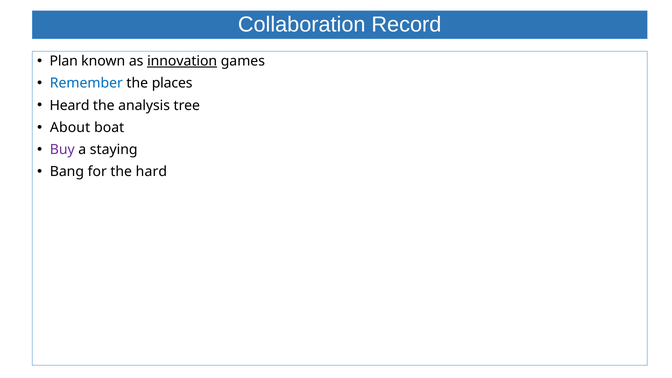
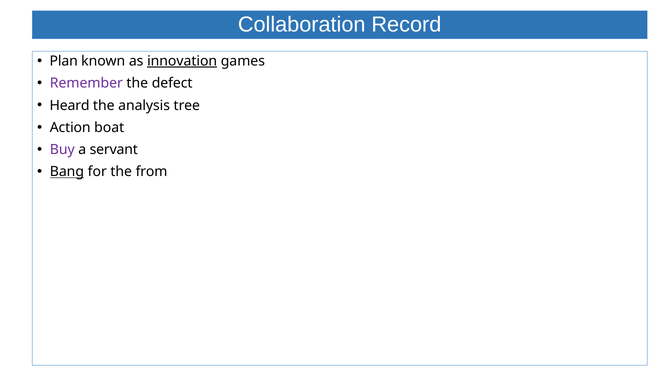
Remember colour: blue -> purple
places: places -> defect
About: About -> Action
staying: staying -> servant
Bang underline: none -> present
hard: hard -> from
